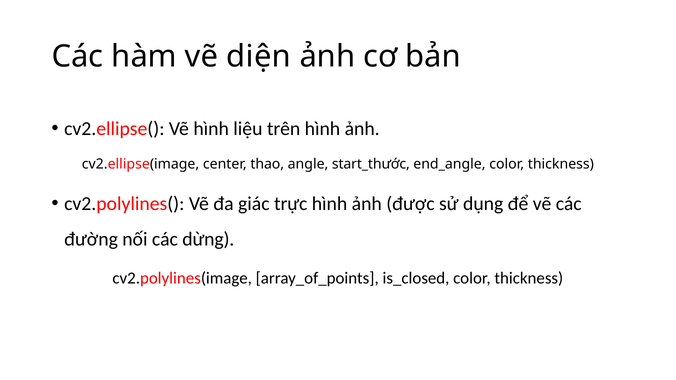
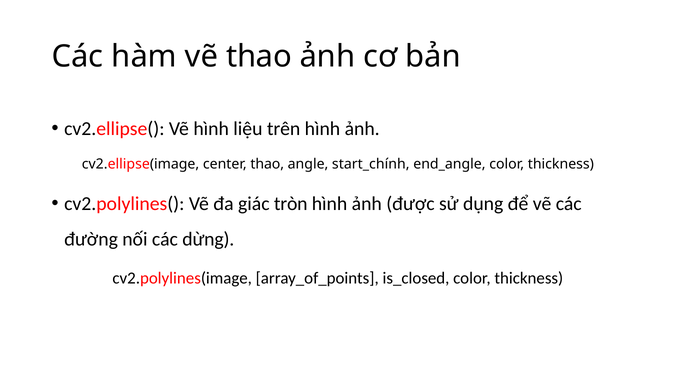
vẽ diện: diện -> thao
start_thước: start_thước -> start_chính
trực: trực -> tròn
